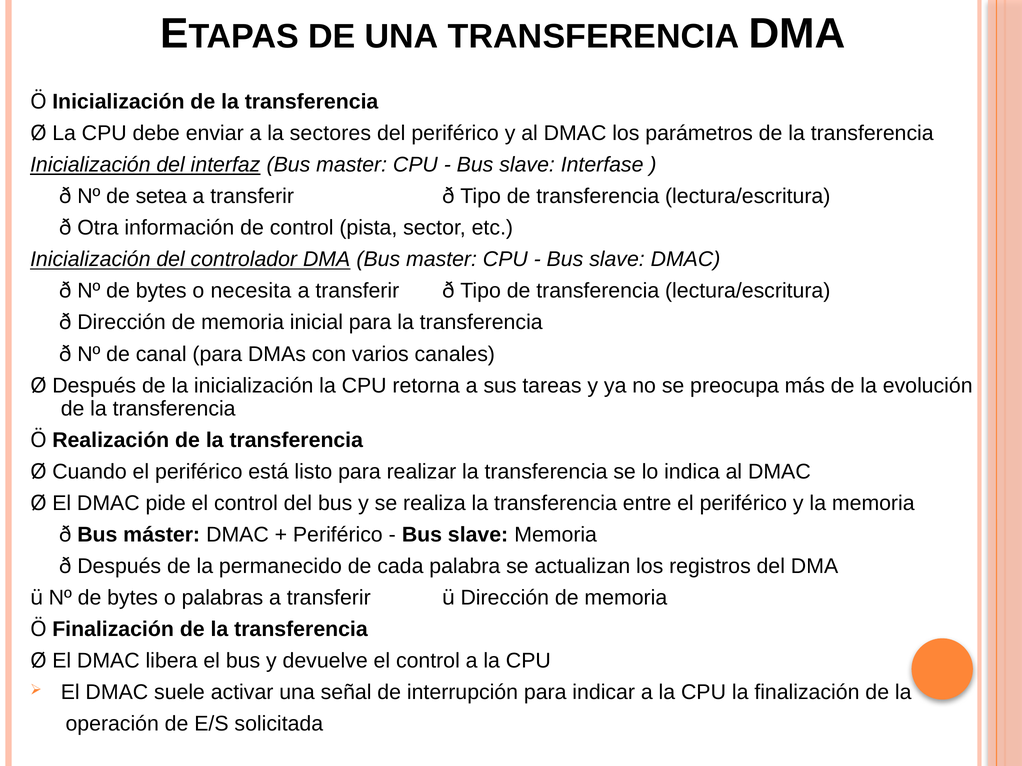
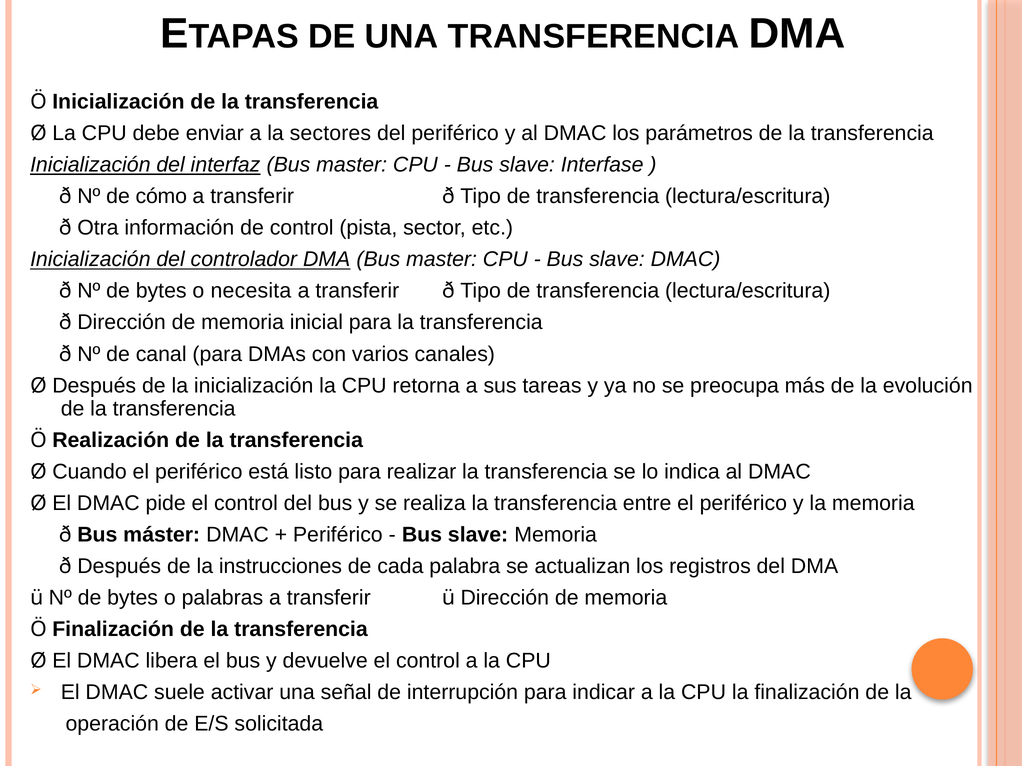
setea: setea -> cómo
permanecido: permanecido -> instrucciones
